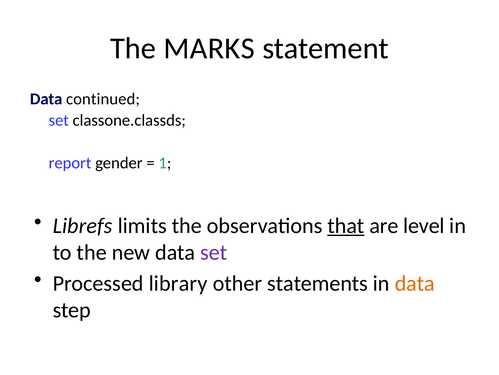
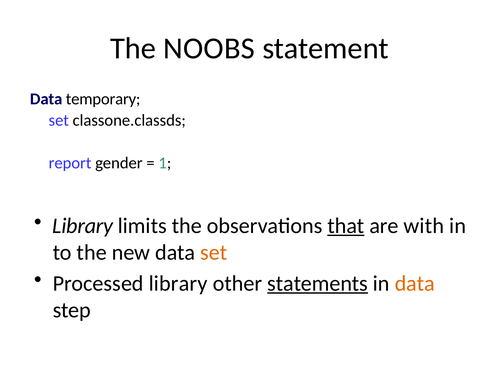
MARKS: MARKS -> NOOBS
continued: continued -> temporary
Librefs at (83, 225): Librefs -> Library
level: level -> with
set at (214, 252) colour: purple -> orange
statements underline: none -> present
